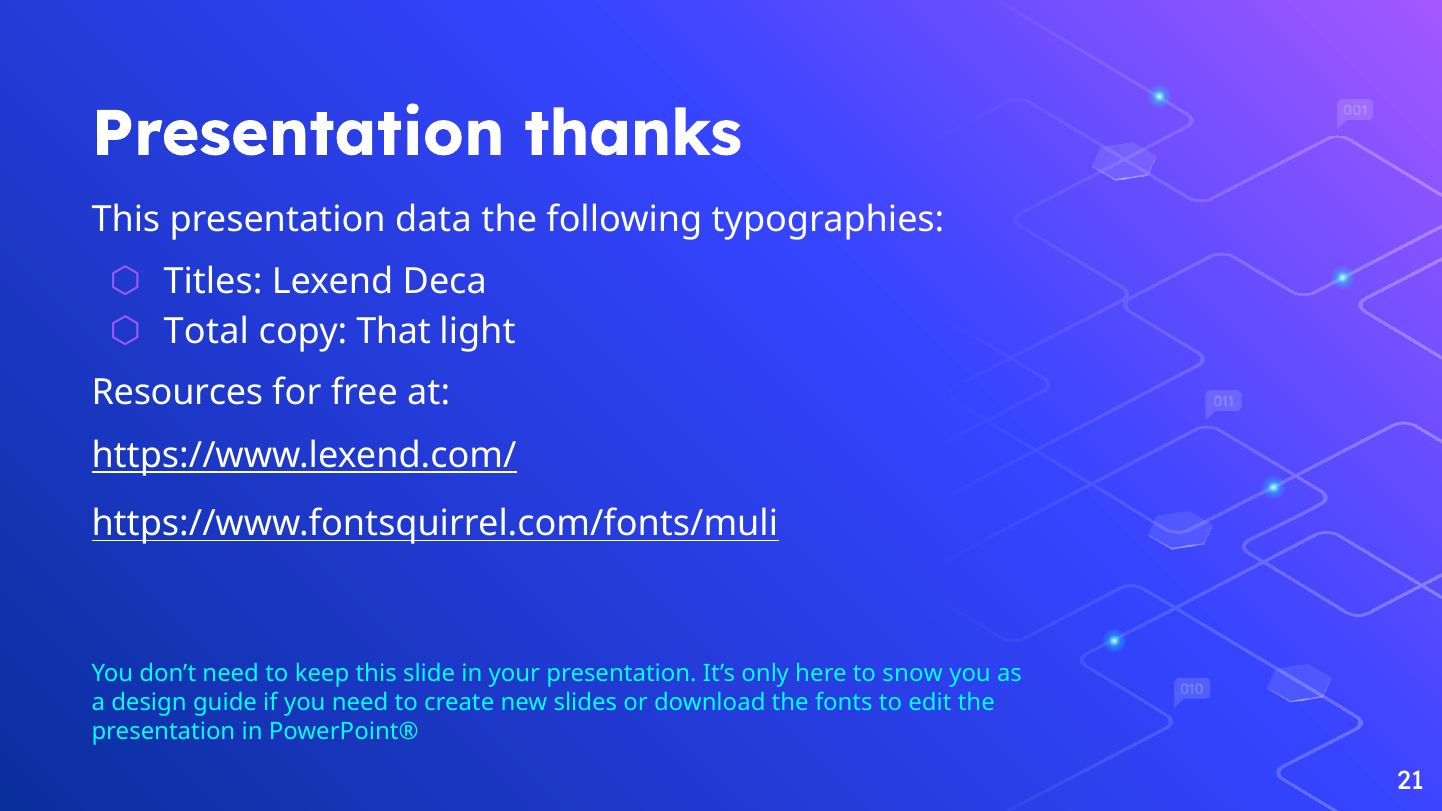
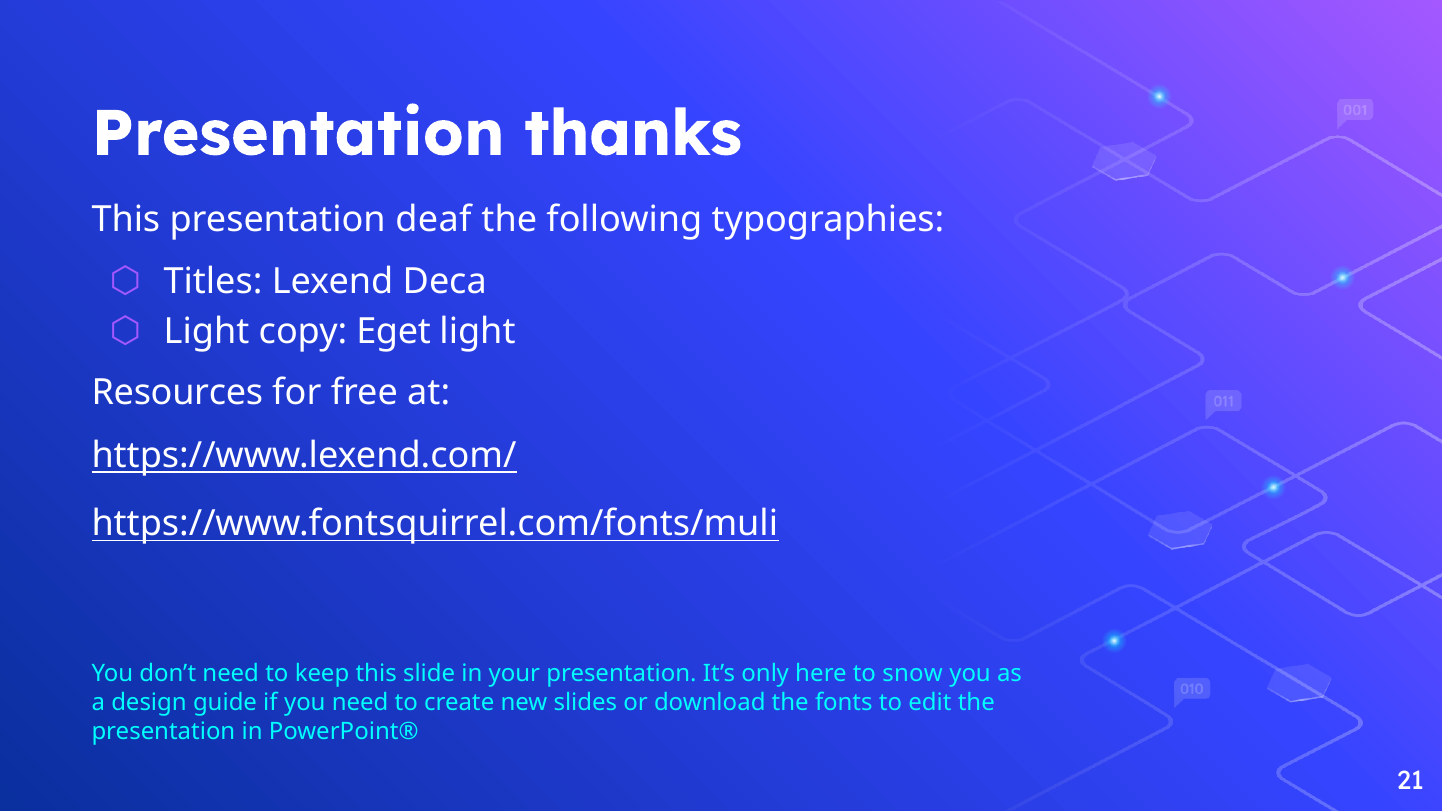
data: data -> deaf
Total at (206, 331): Total -> Light
That: That -> Eget
